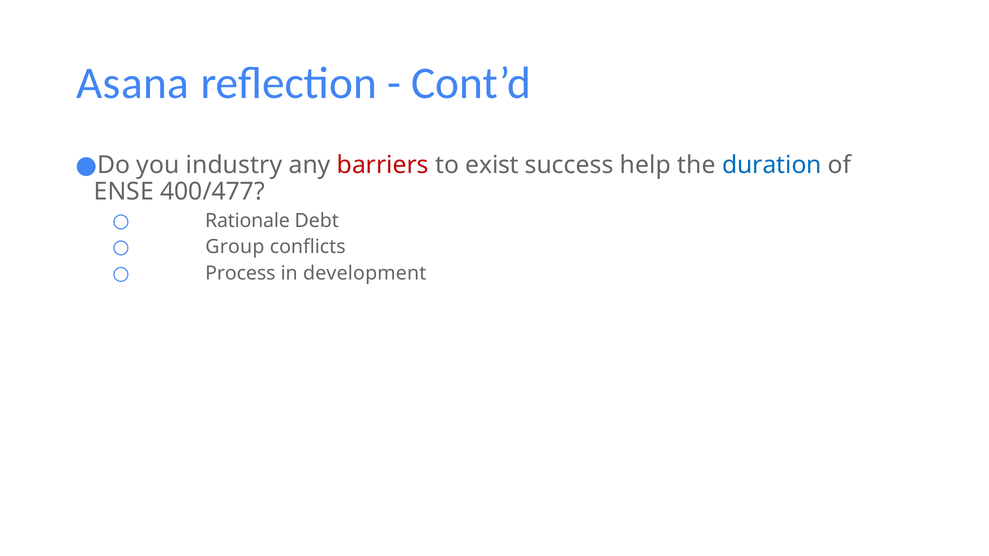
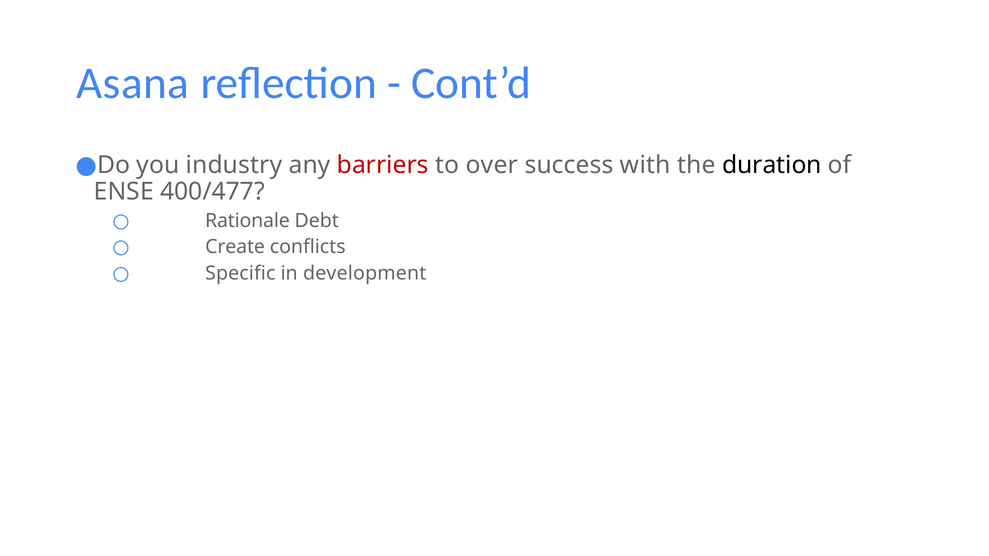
exist: exist -> over
help: help -> with
duration colour: blue -> black
Group: Group -> Create
Process: Process -> Specific
